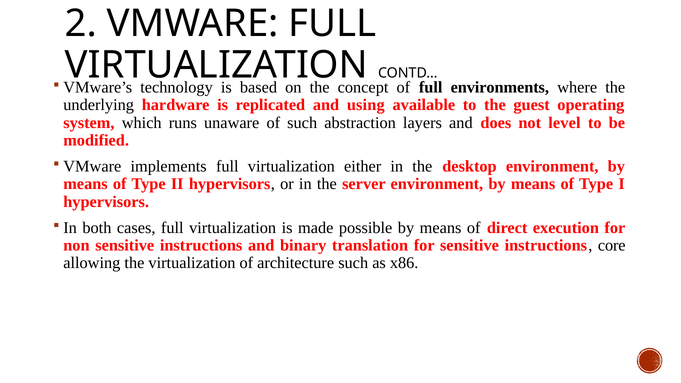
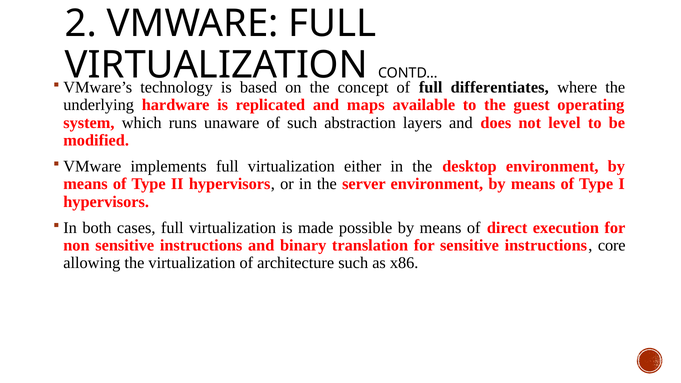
environments: environments -> differentiates
using: using -> maps
